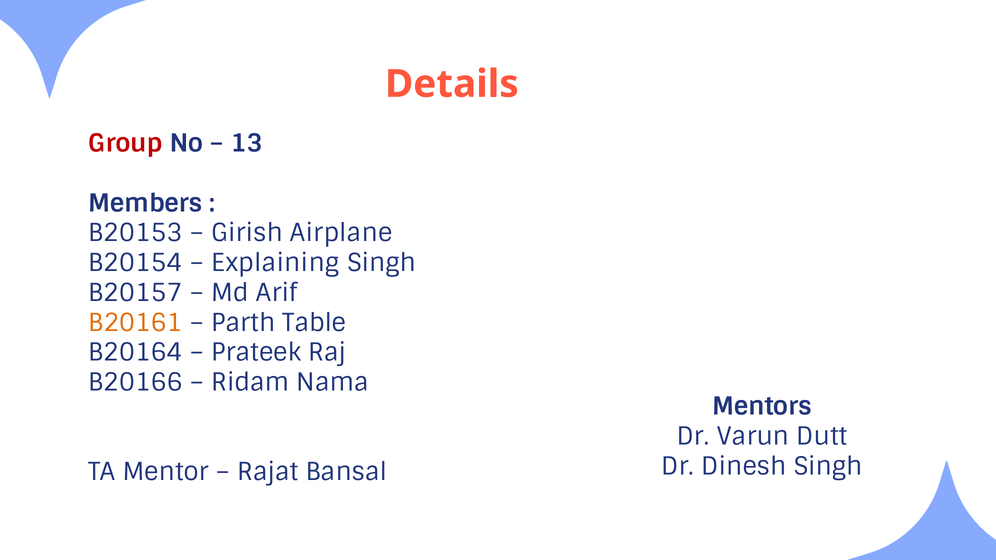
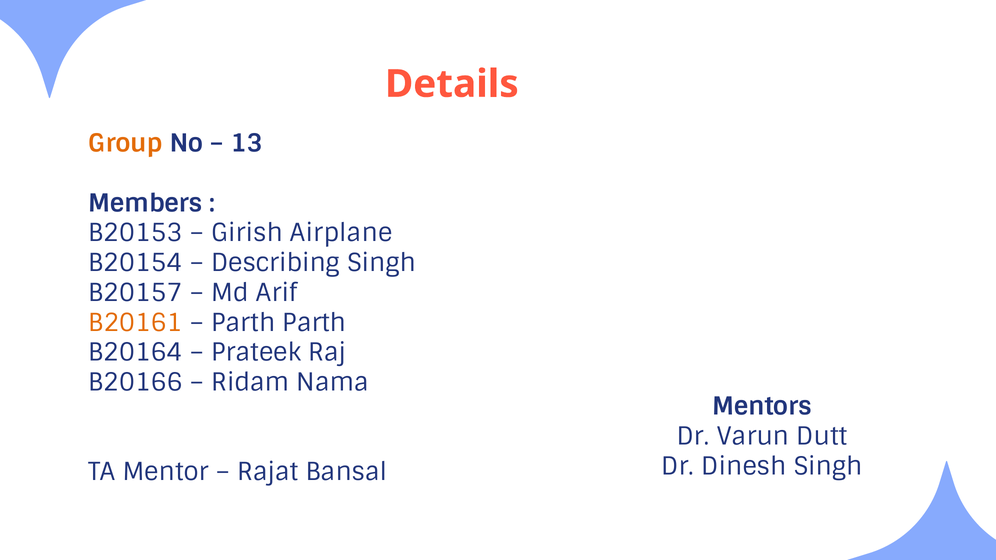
Group colour: red -> orange
Explaining: Explaining -> Describing
Parth Table: Table -> Parth
